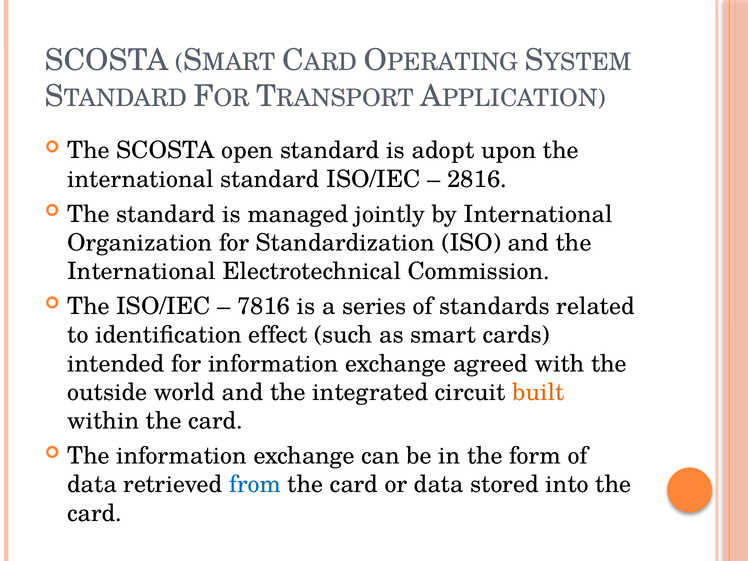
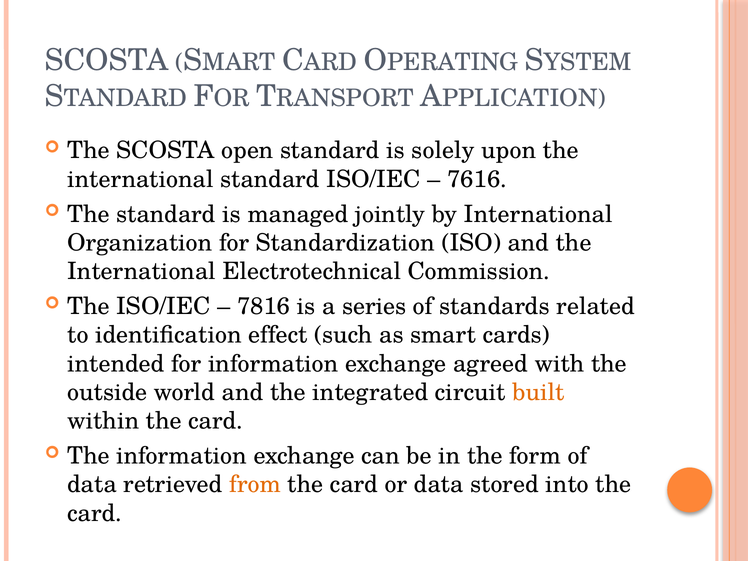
adopt: adopt -> solely
2816: 2816 -> 7616
from colour: blue -> orange
